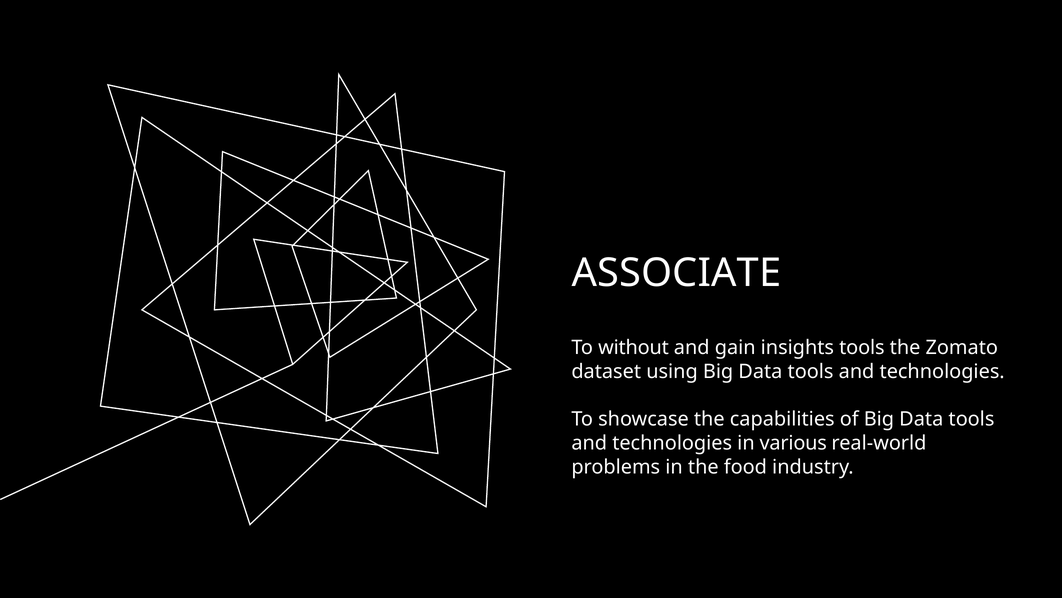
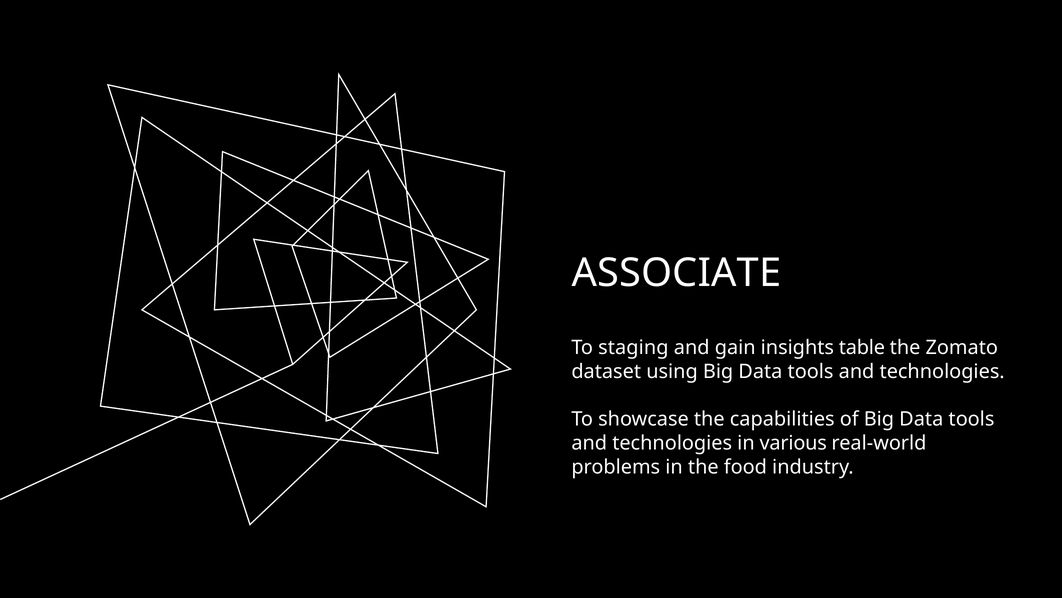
without: without -> staging
insights tools: tools -> table
